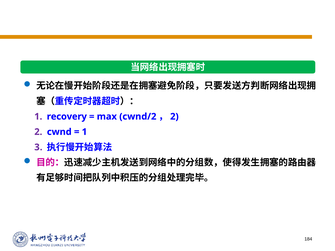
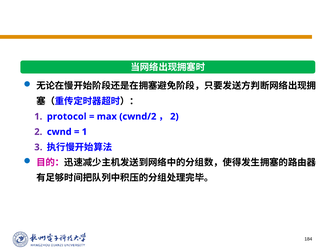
recovery: recovery -> protocol
